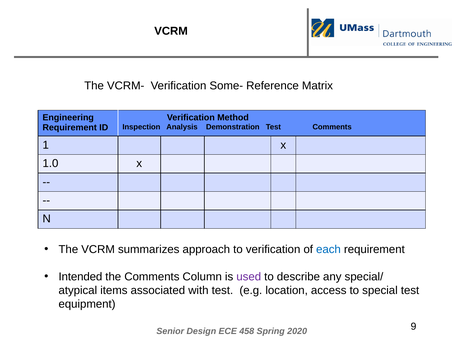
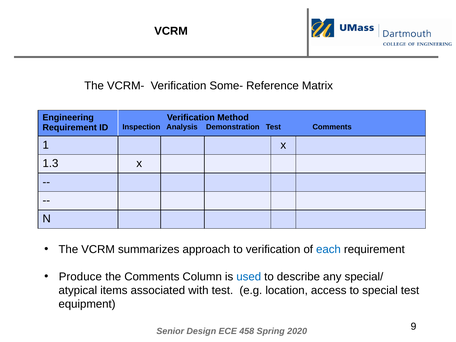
1.0: 1.0 -> 1.3
Intended: Intended -> Produce
used colour: purple -> blue
